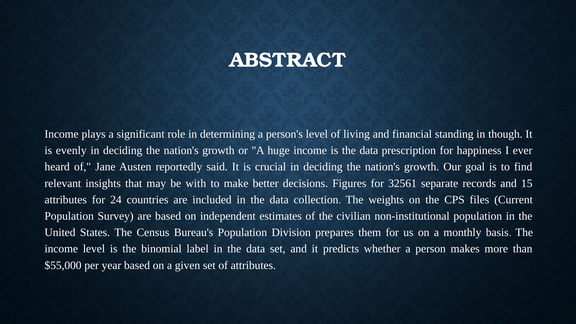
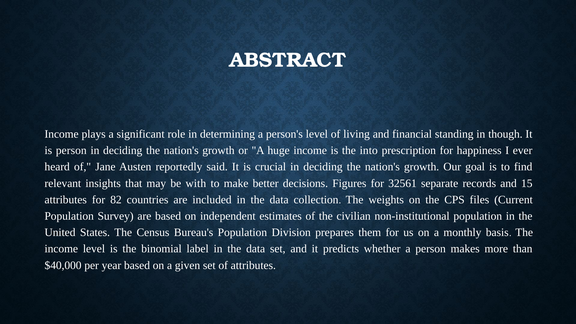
is evenly: evenly -> person
is the data: data -> into
24: 24 -> 82
$55,000: $55,000 -> $40,000
